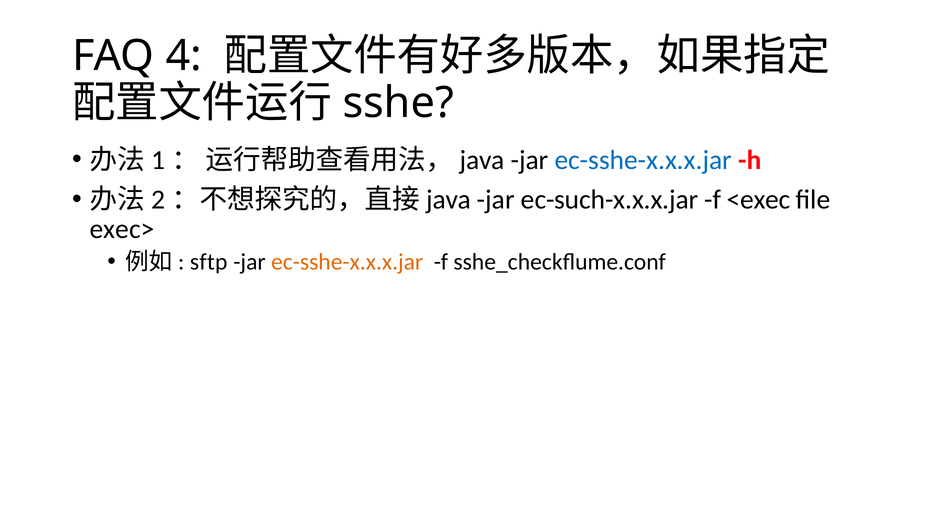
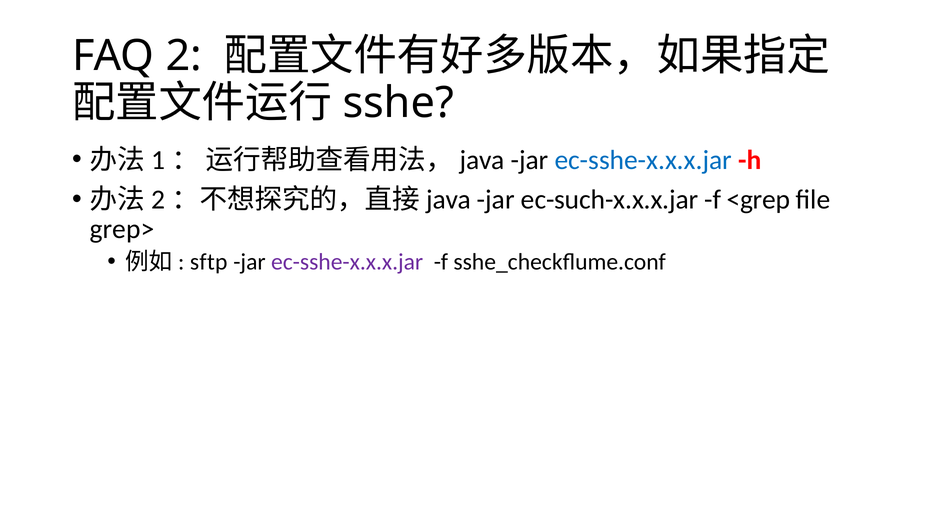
4: 4 -> 2
<exec: <exec -> <grep
exec>: exec> -> grep>
ec-sshe-x.x.x.jar at (347, 262) colour: orange -> purple
